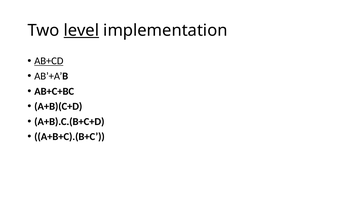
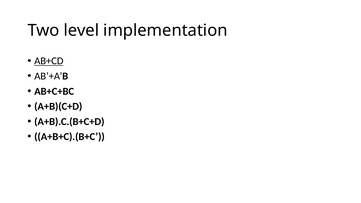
level underline: present -> none
